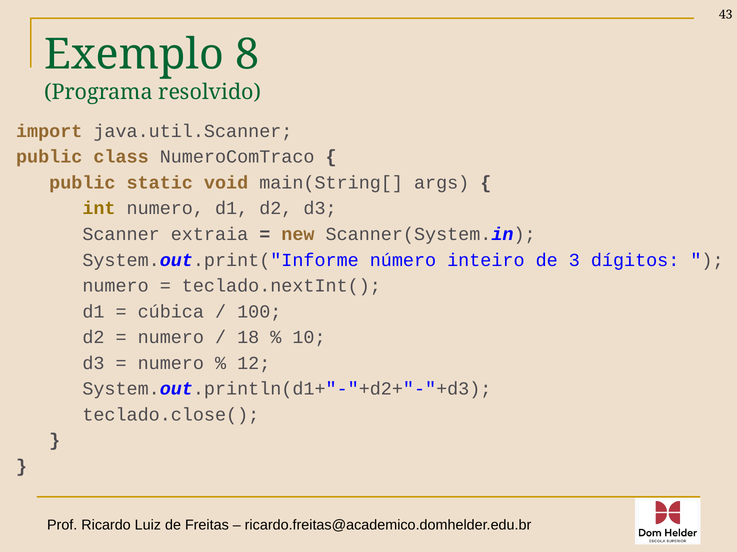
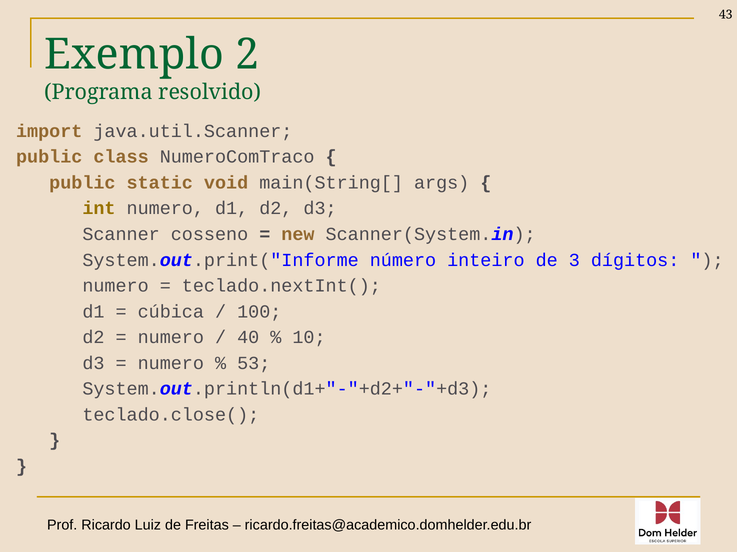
8: 8 -> 2
extraia: extraia -> cosseno
18: 18 -> 40
12: 12 -> 53
